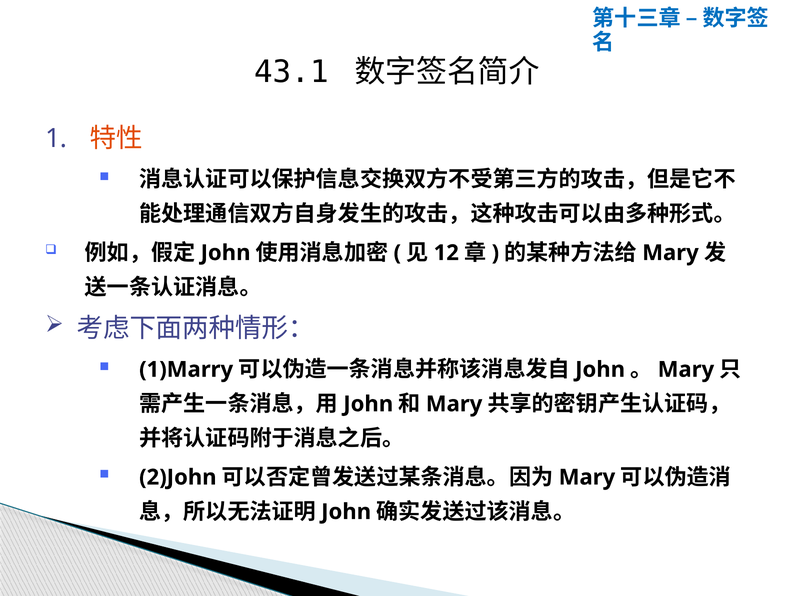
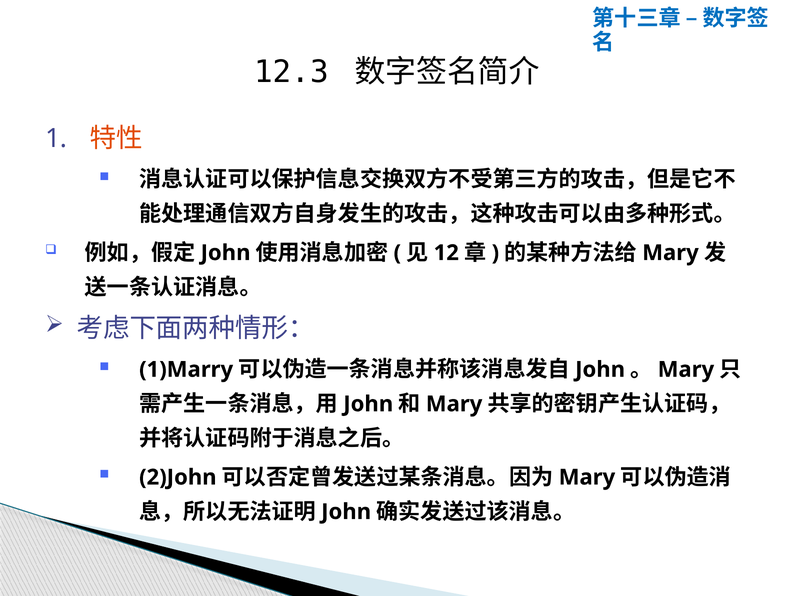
43.1: 43.1 -> 12.3
